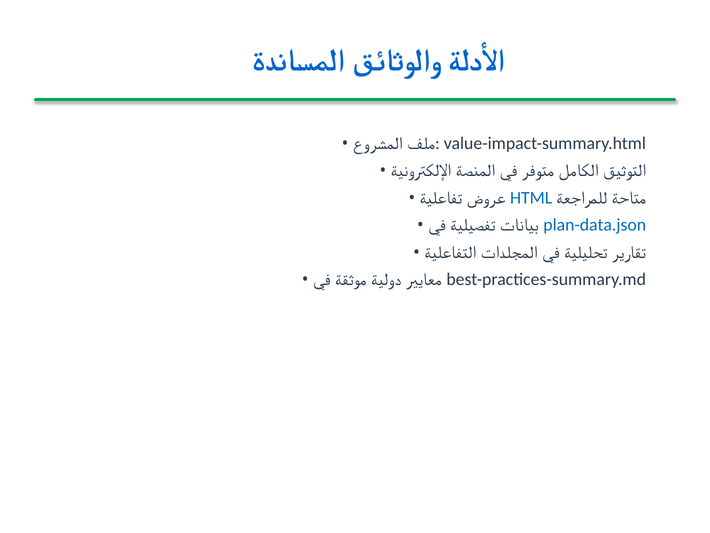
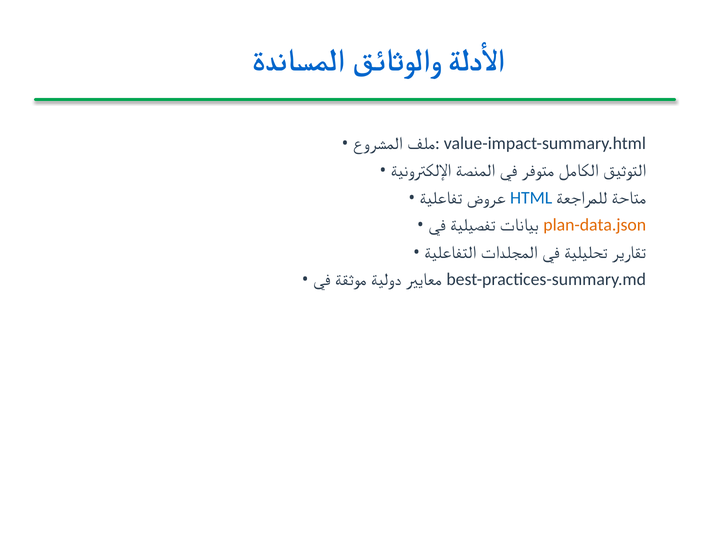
plan-data.json colour: blue -> orange
